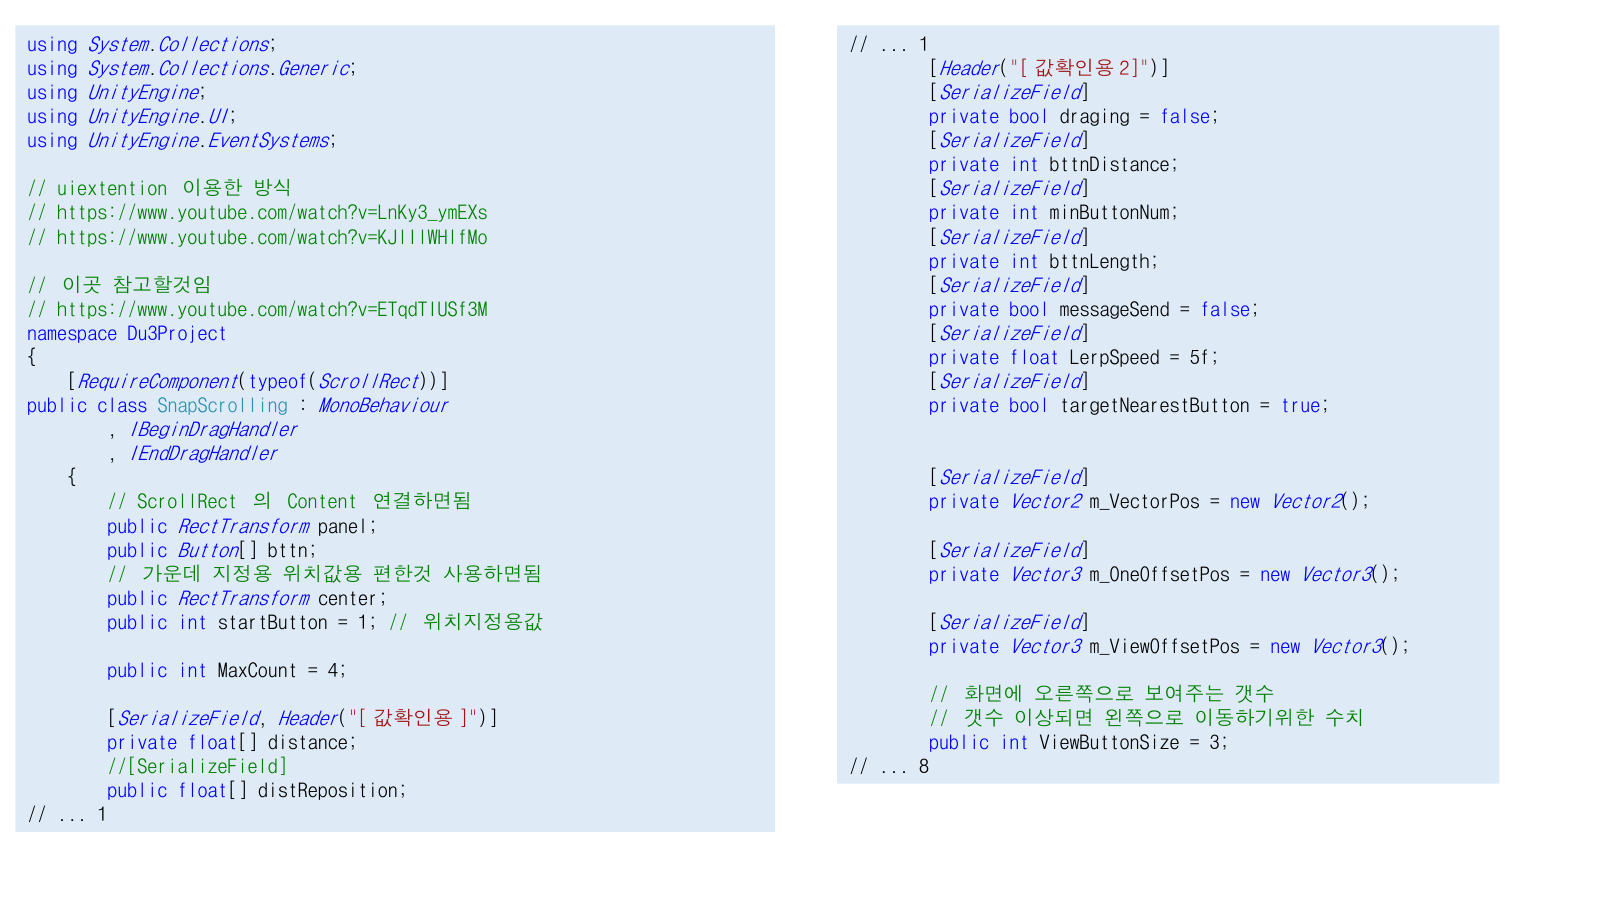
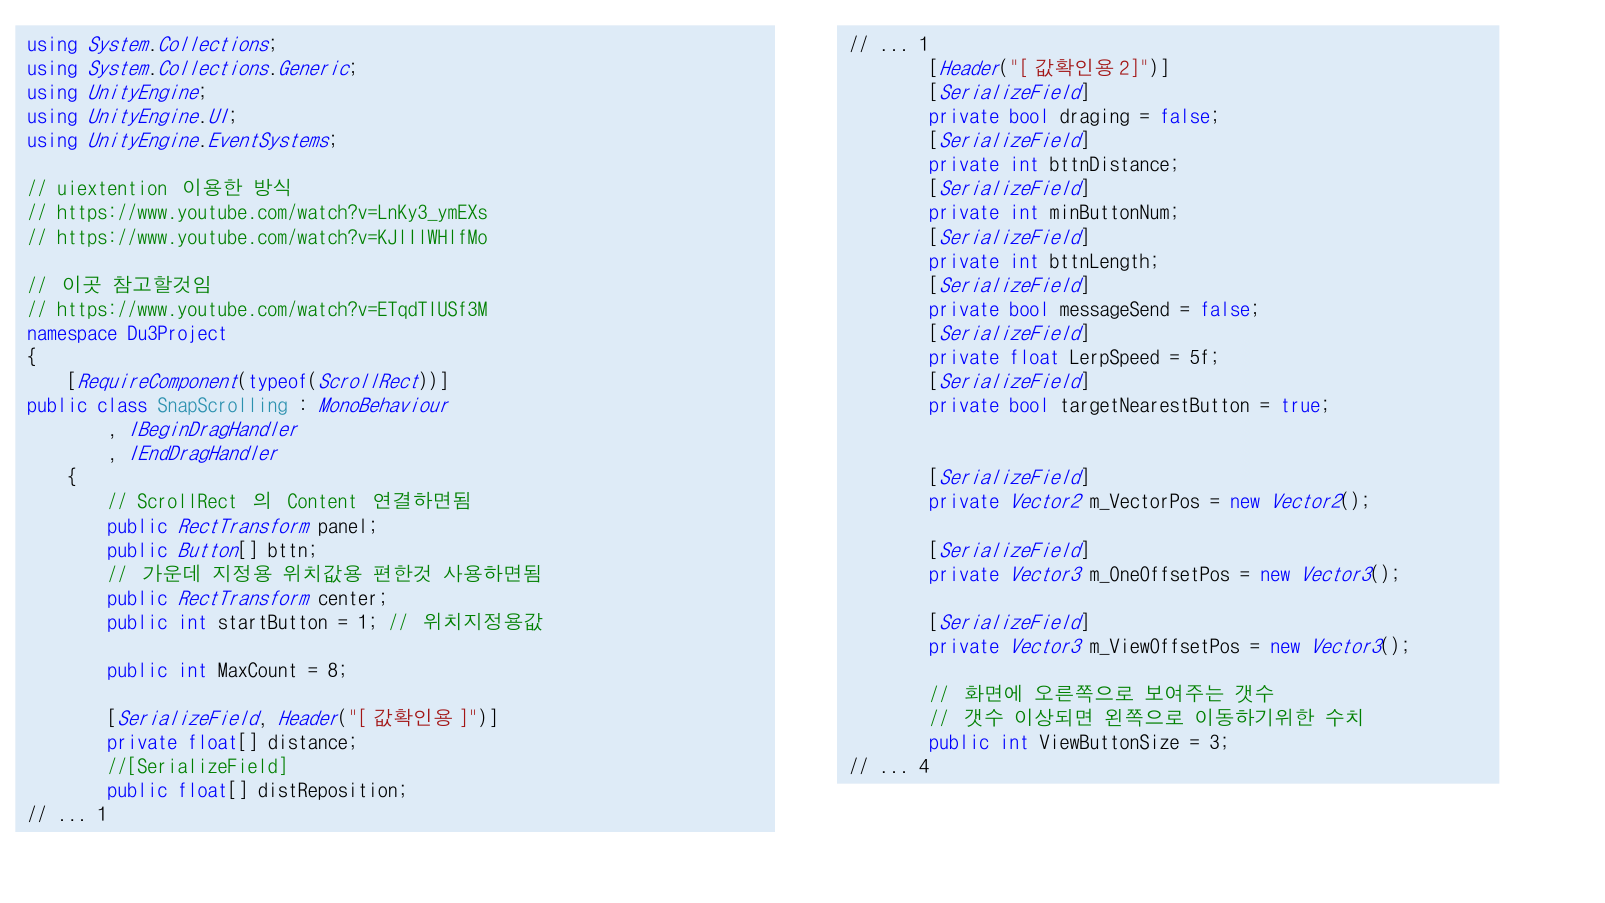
4: 4 -> 8
8: 8 -> 4
